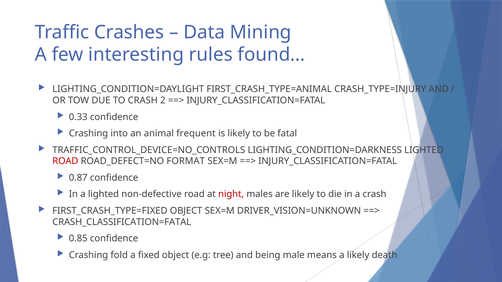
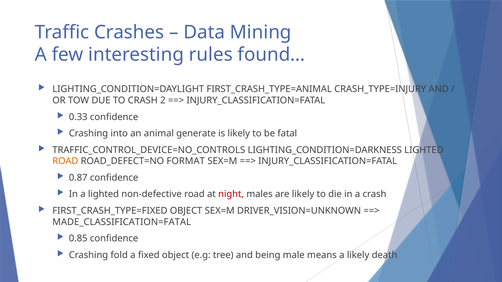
frequent: frequent -> generate
ROAD at (65, 161) colour: red -> orange
CRASH_CLASSIFICATION=FATAL: CRASH_CLASSIFICATION=FATAL -> MADE_CLASSIFICATION=FATAL
